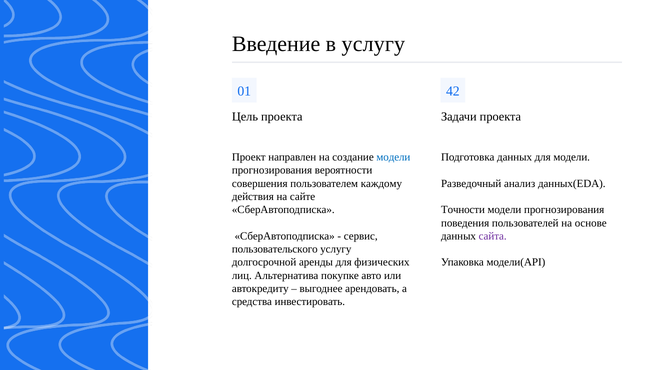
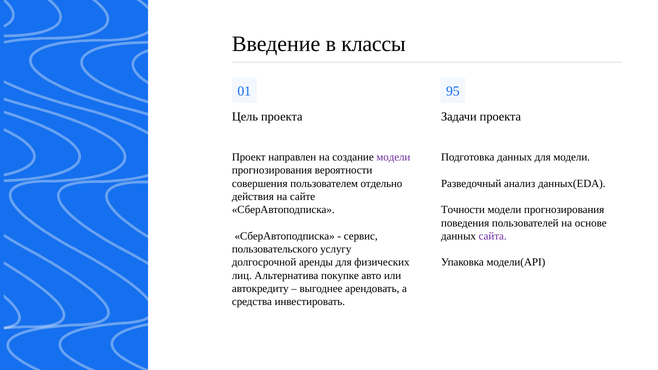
в услугу: услугу -> классы
42: 42 -> 95
модели at (393, 157) colour: blue -> purple
каждому: каждому -> отдельно
